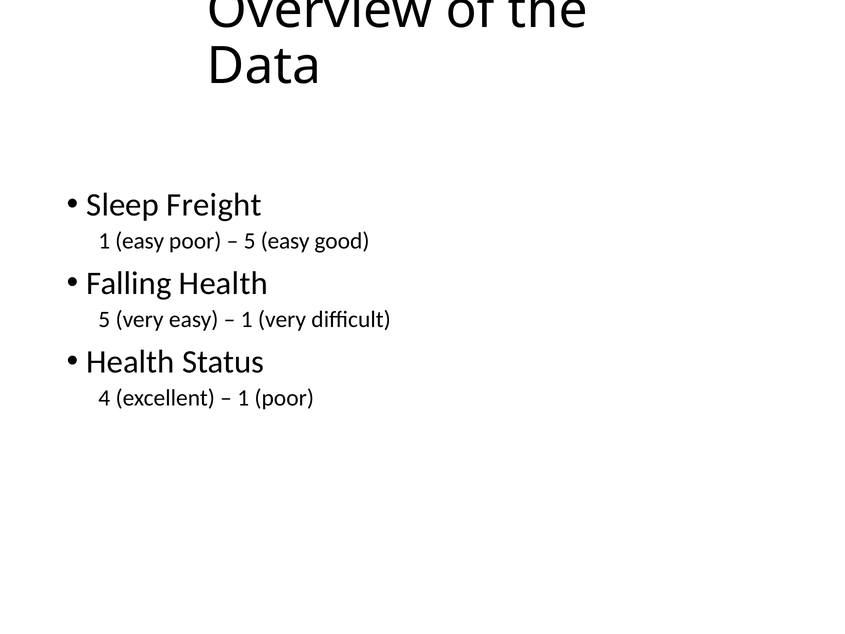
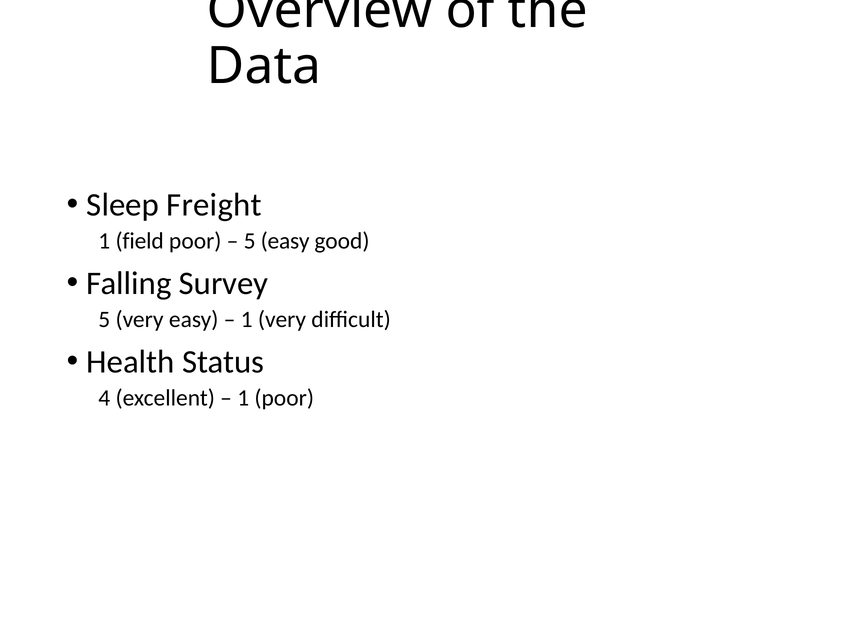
1 easy: easy -> field
Falling Health: Health -> Survey
